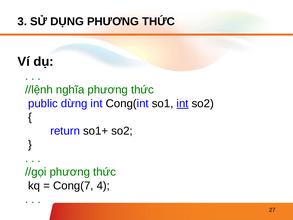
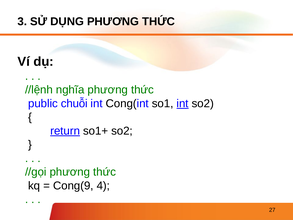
dừng: dừng -> chuỗi
return underline: none -> present
Cong(7: Cong(7 -> Cong(9
